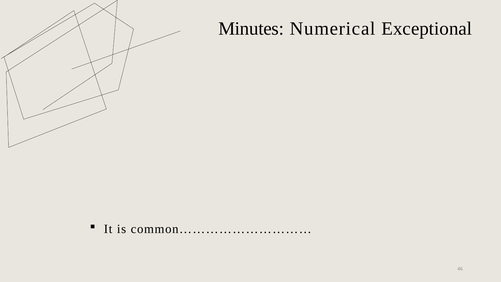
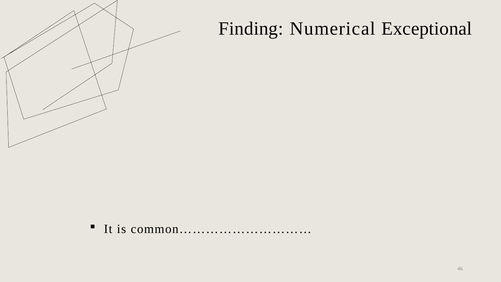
Minutes: Minutes -> Finding
